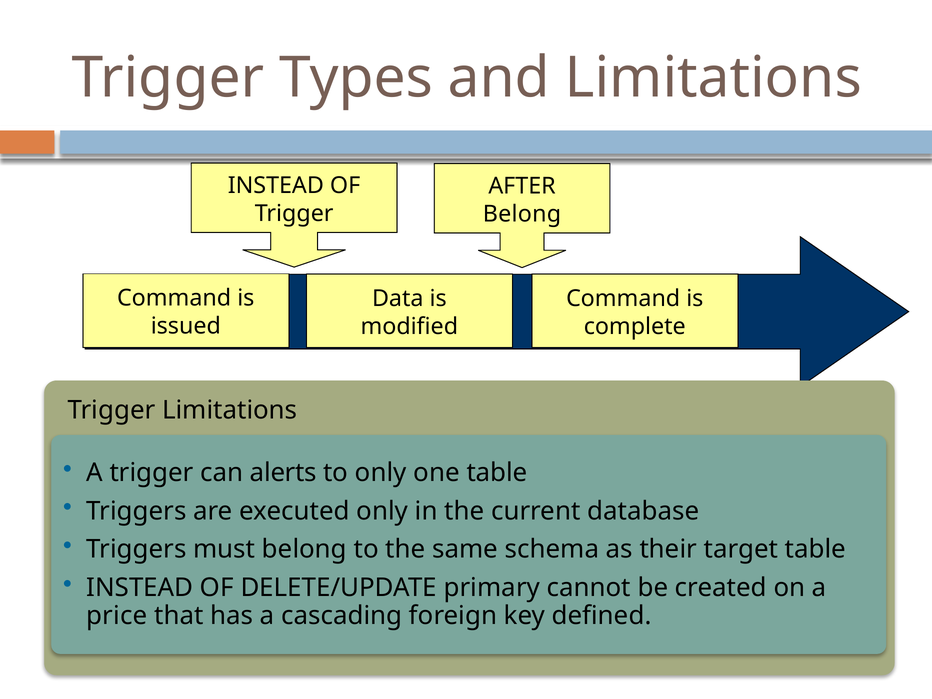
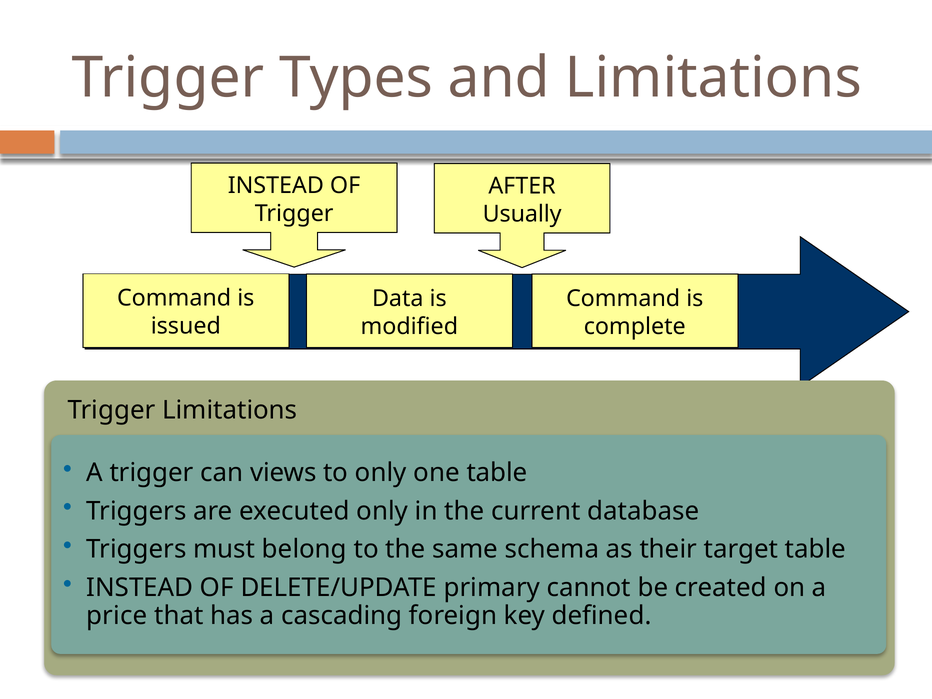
Belong at (522, 214): Belong -> Usually
alerts: alerts -> views
